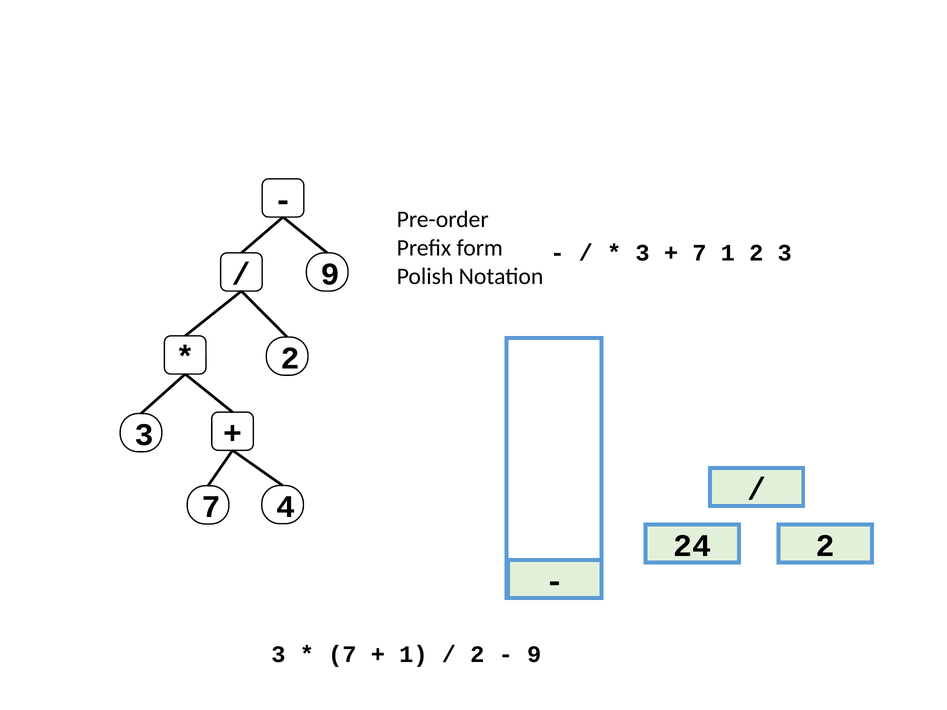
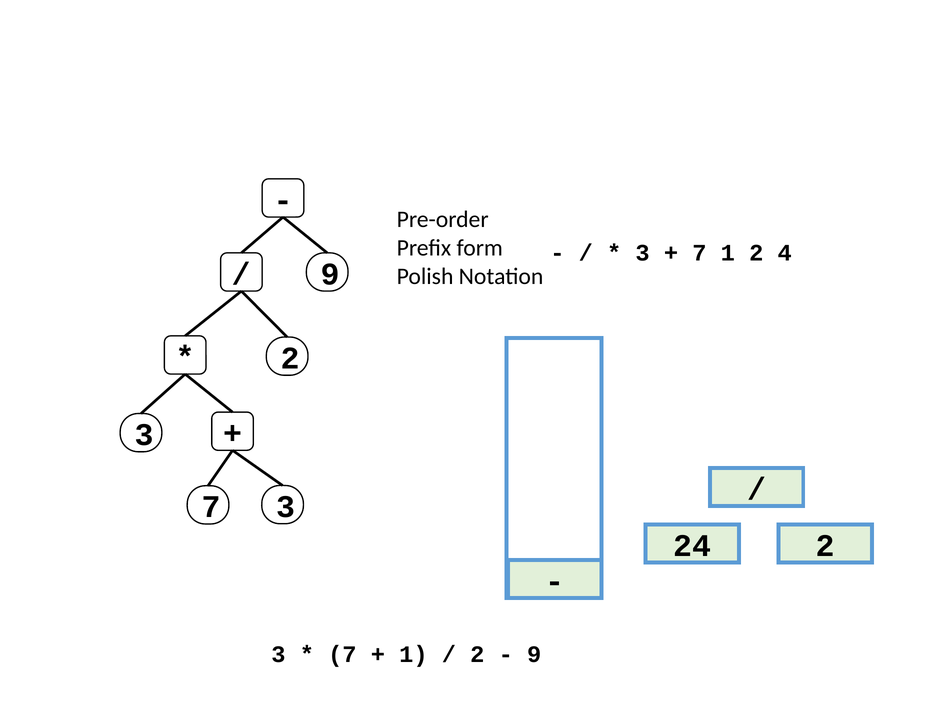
2 3: 3 -> 4
7 4: 4 -> 3
